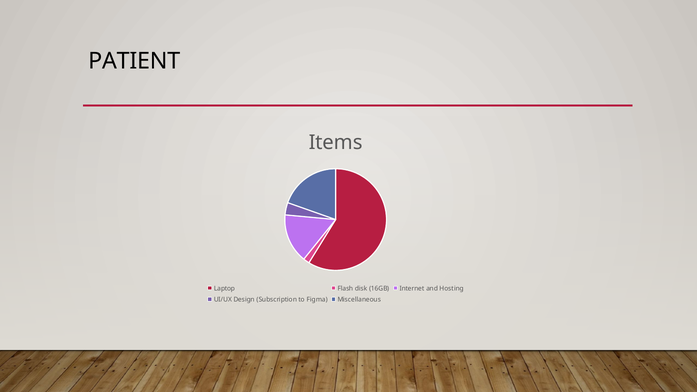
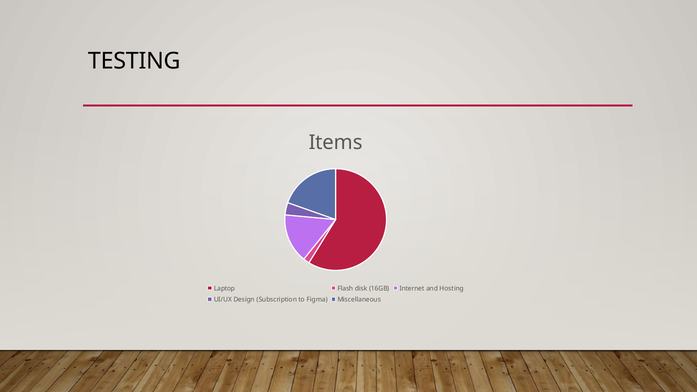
PATIENT: PATIENT -> TESTING
